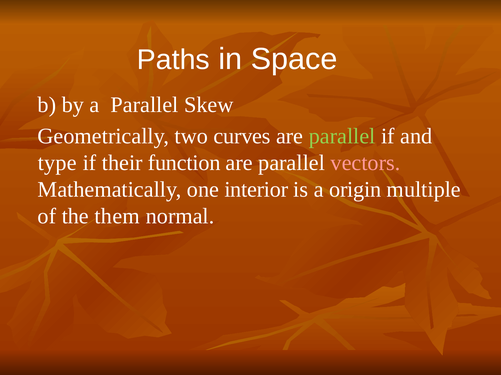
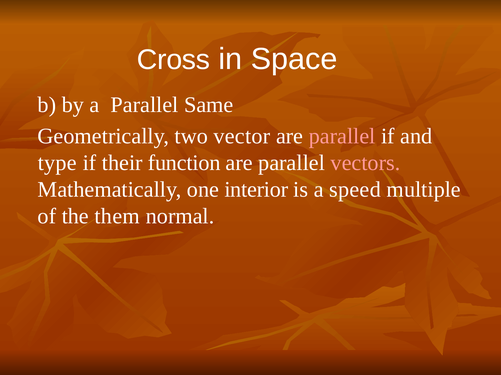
Paths: Paths -> Cross
Skew: Skew -> Same
curves: curves -> vector
parallel at (342, 136) colour: light green -> pink
origin: origin -> speed
